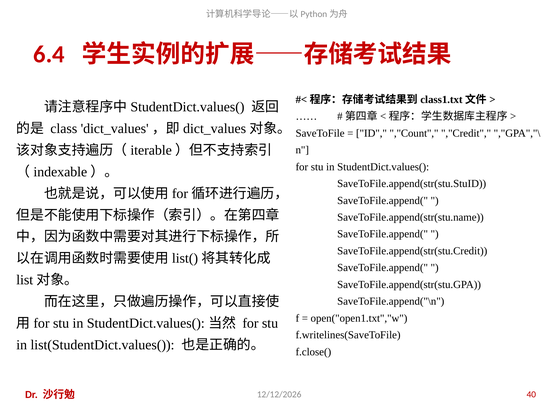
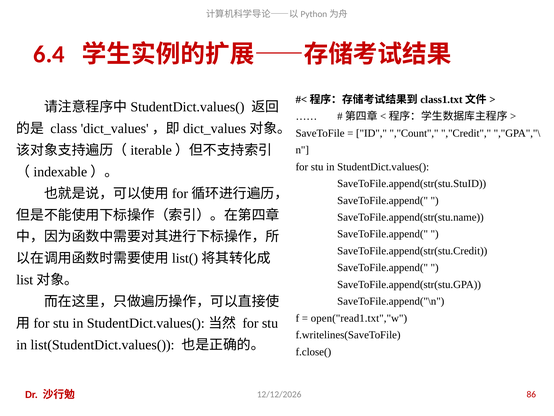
open("open1.txt","w: open("open1.txt","w -> open("read1.txt","w
40: 40 -> 86
